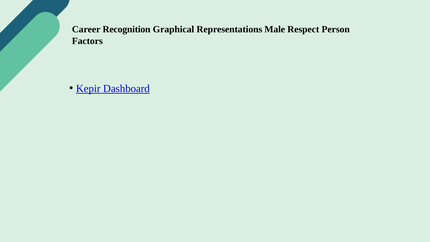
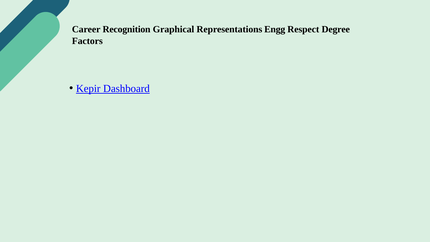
Male: Male -> Engg
Person: Person -> Degree
